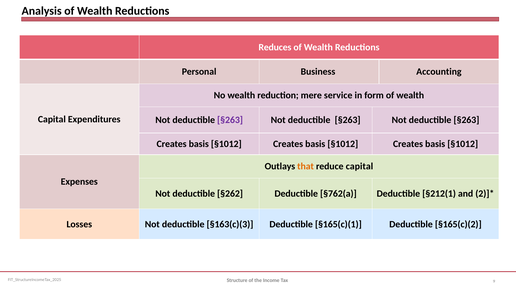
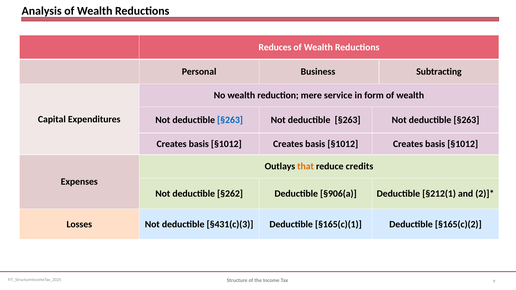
Accounting: Accounting -> Subtracting
§263 at (230, 120) colour: purple -> blue
reduce capital: capital -> credits
§762(a: §762(a -> §906(a
§163(c)(3: §163(c)(3 -> §431(c)(3
